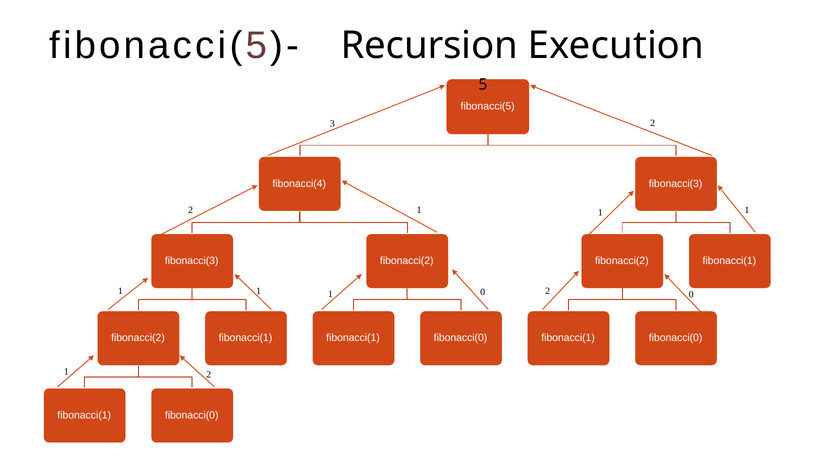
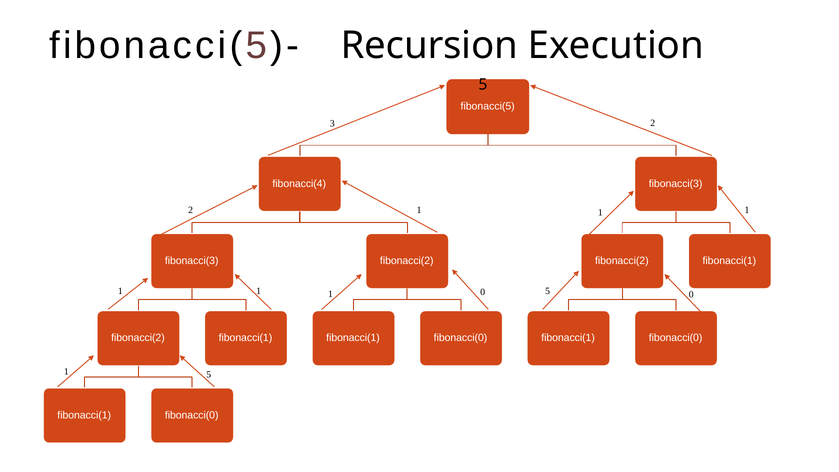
0 2: 2 -> 5
2 at (209, 375): 2 -> 5
